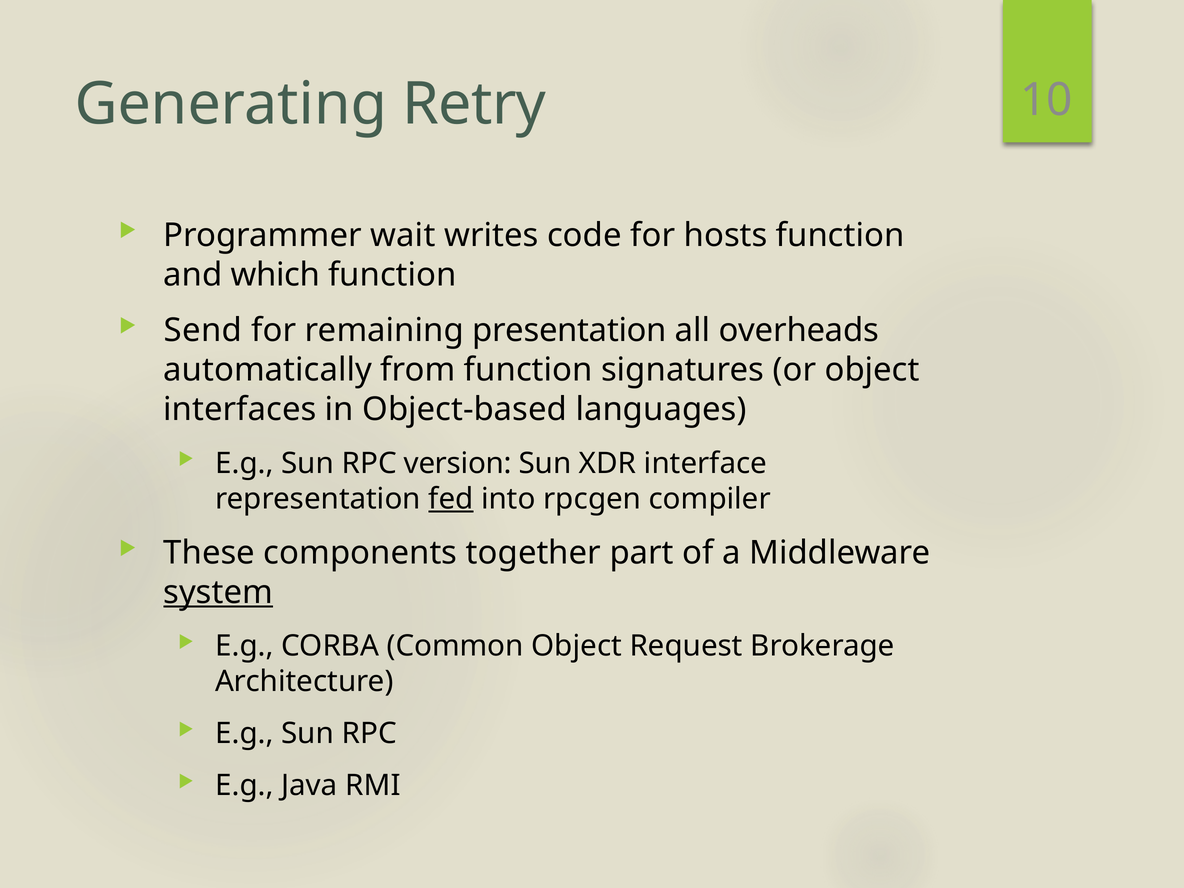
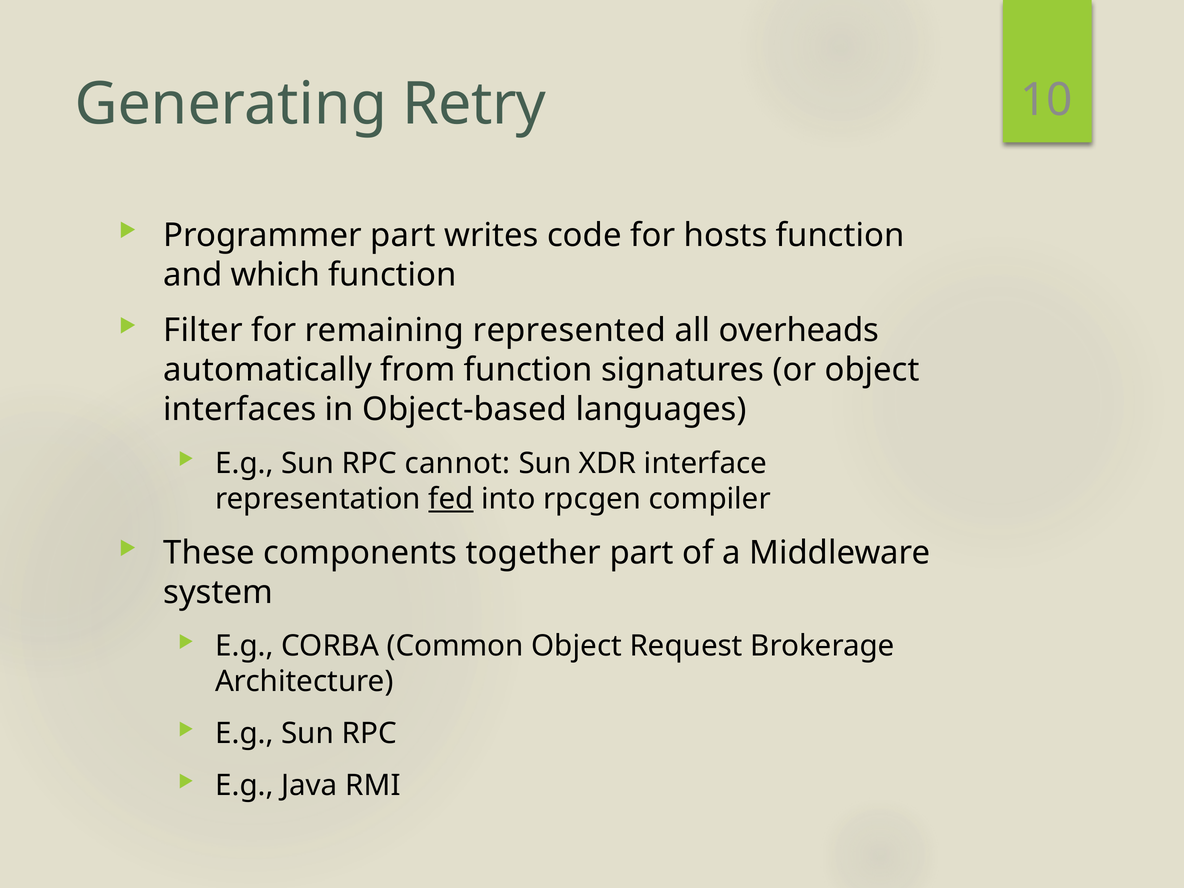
Programmer wait: wait -> part
Send: Send -> Filter
presentation: presentation -> represented
version: version -> cannot
system underline: present -> none
